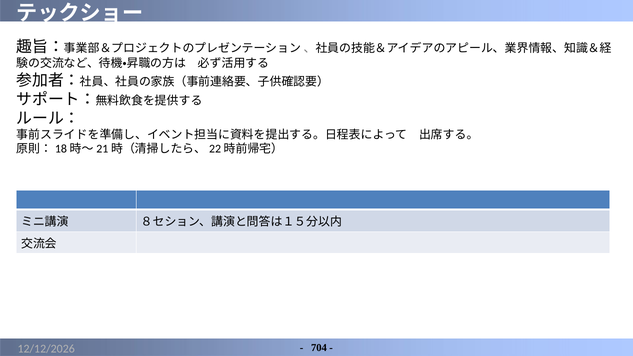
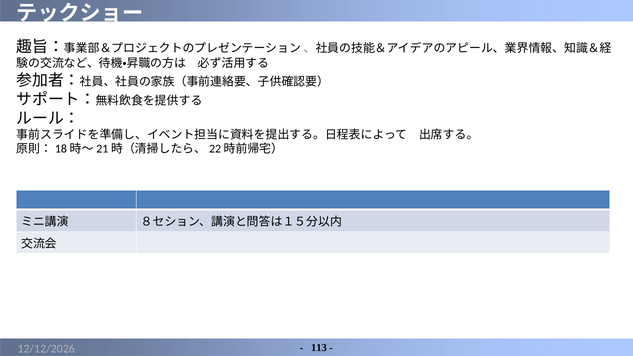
704: 704 -> 113
